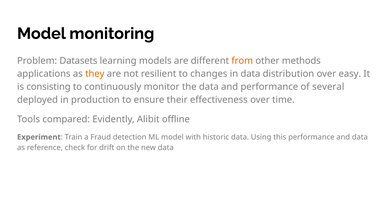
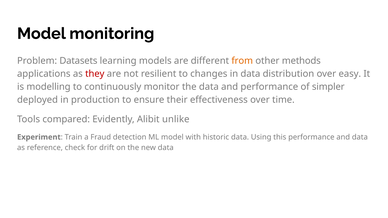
they colour: orange -> red
consisting: consisting -> modelling
several: several -> simpler
offline: offline -> unlike
